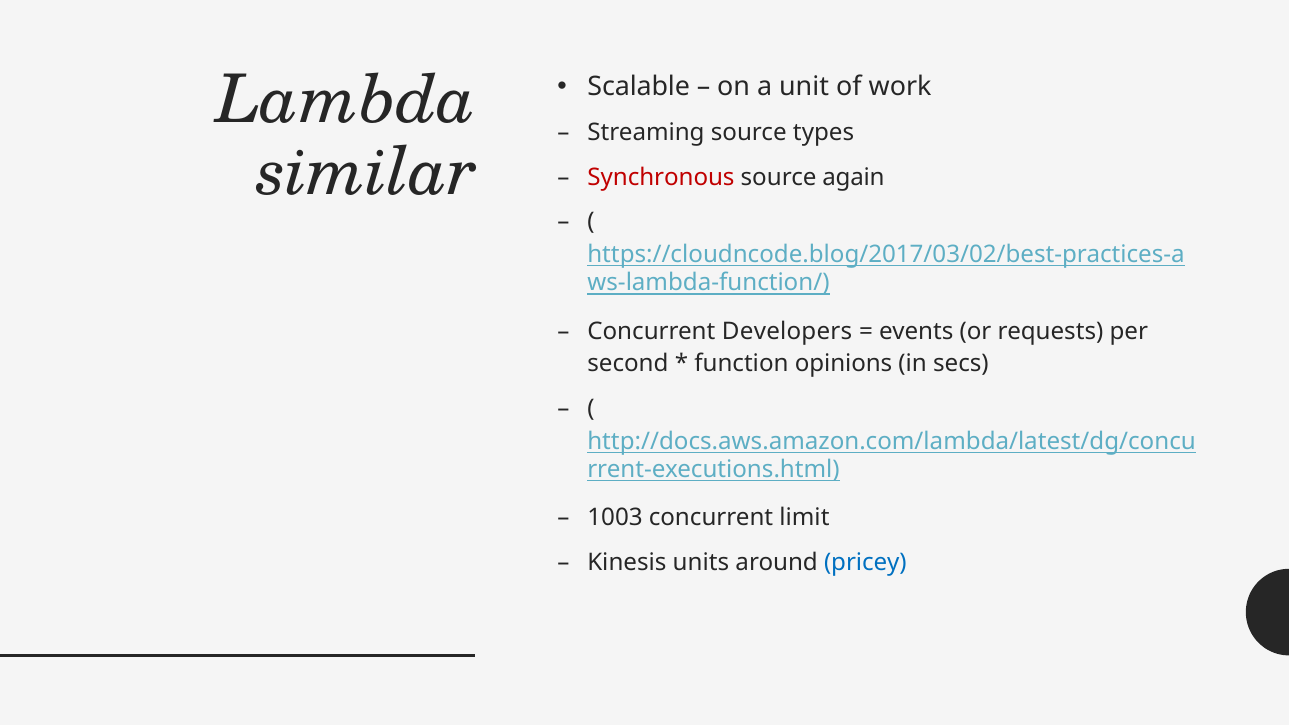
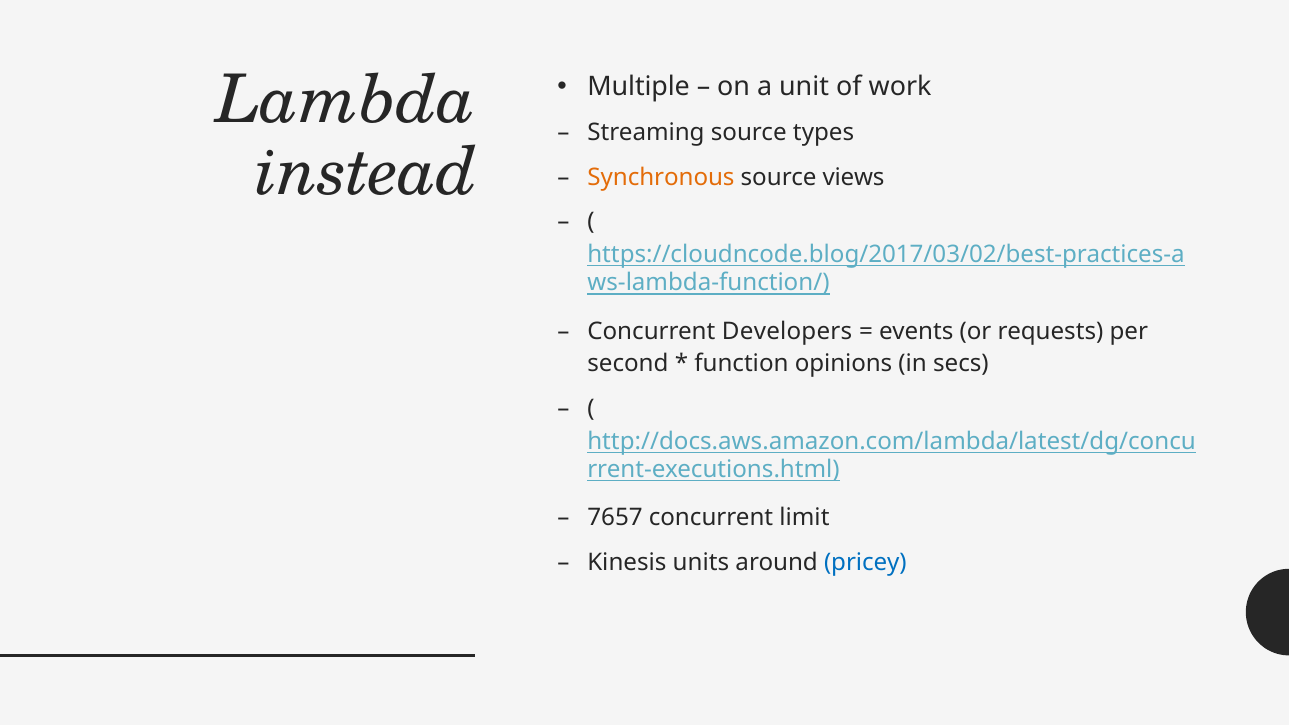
Scalable: Scalable -> Multiple
similar: similar -> instead
Synchronous colour: red -> orange
again: again -> views
1003: 1003 -> 7657
